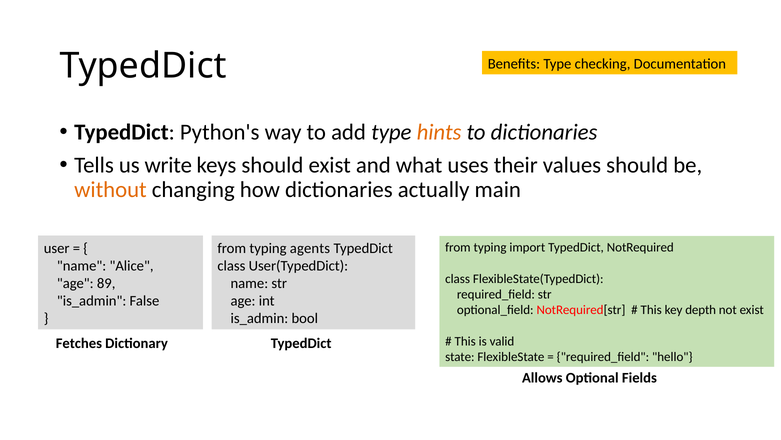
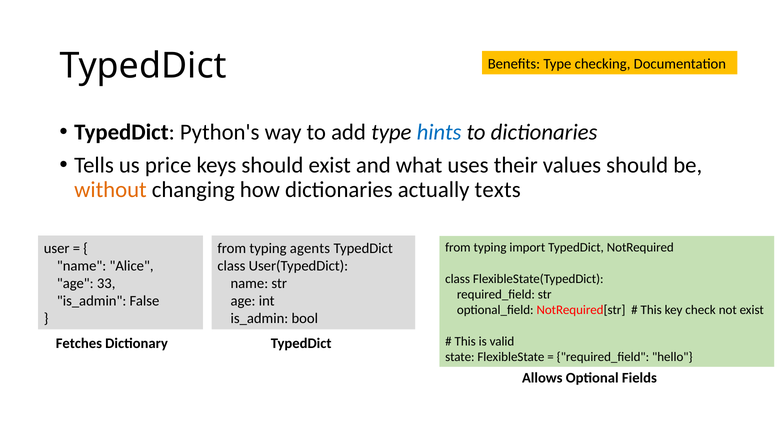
hints colour: orange -> blue
write: write -> price
main: main -> texts
89: 89 -> 33
depth: depth -> check
